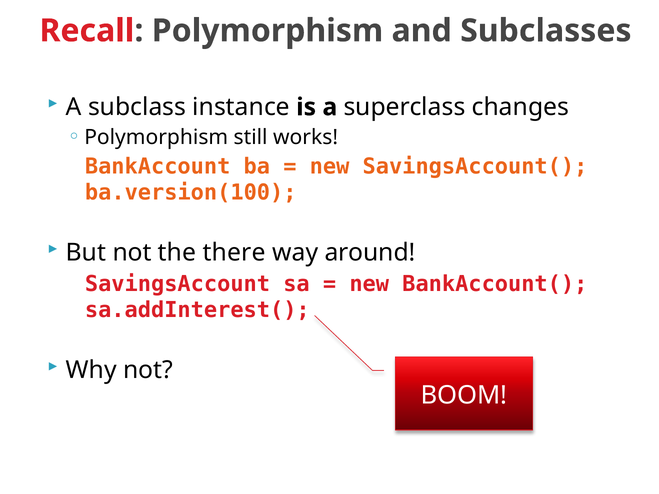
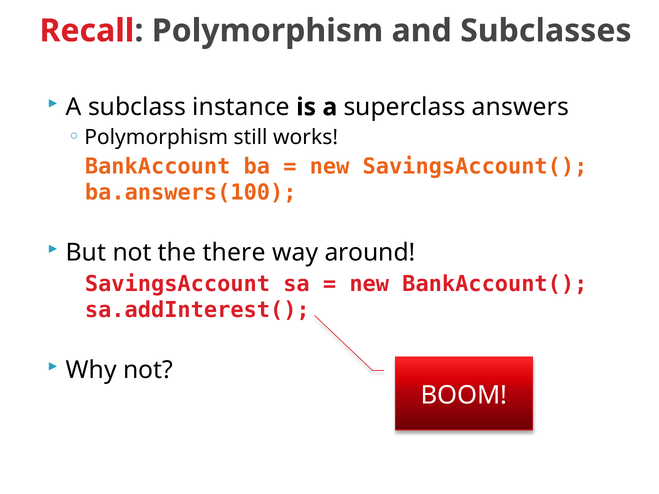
changes: changes -> answers
ba.version(100: ba.version(100 -> ba.answers(100
